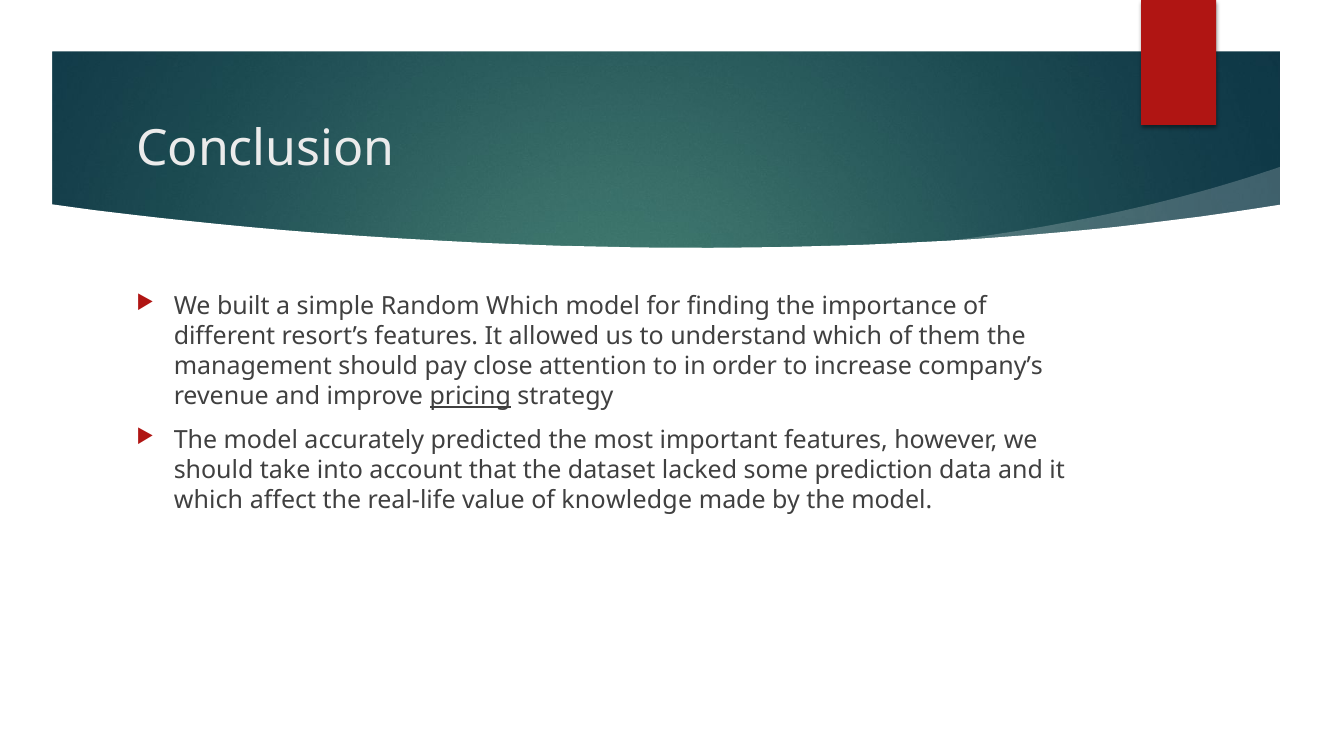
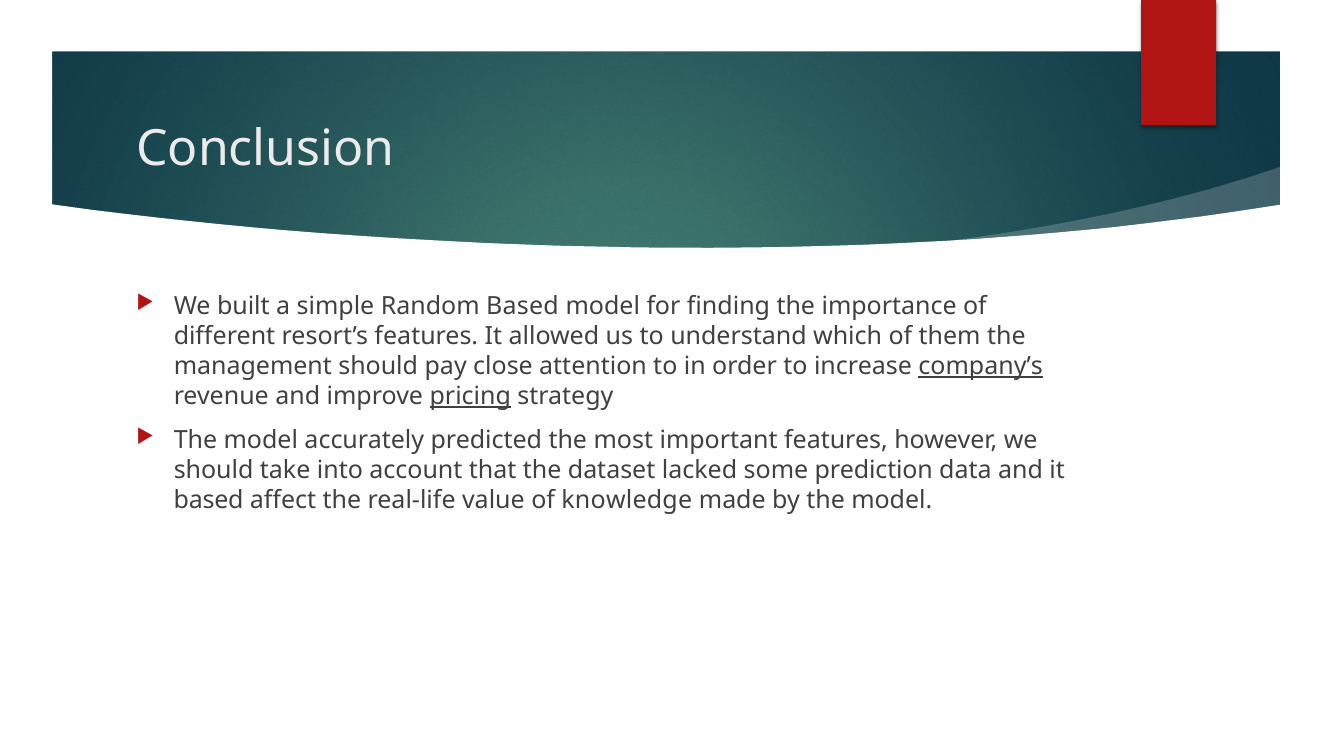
Random Which: Which -> Based
company’s underline: none -> present
which at (208, 500): which -> based
